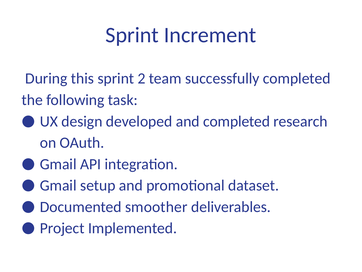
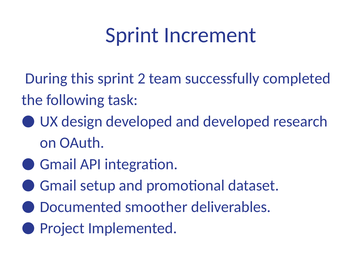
and completed: completed -> developed
